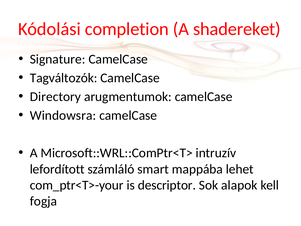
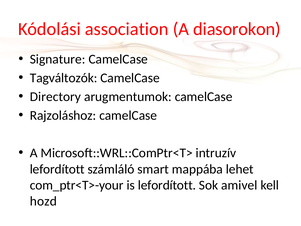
completion: completion -> association
shadereket: shadereket -> diasorokon
Windowsra: Windowsra -> Rajzoláshoz
is descriptor: descriptor -> lefordított
alapok: alapok -> amivel
fogja: fogja -> hozd
